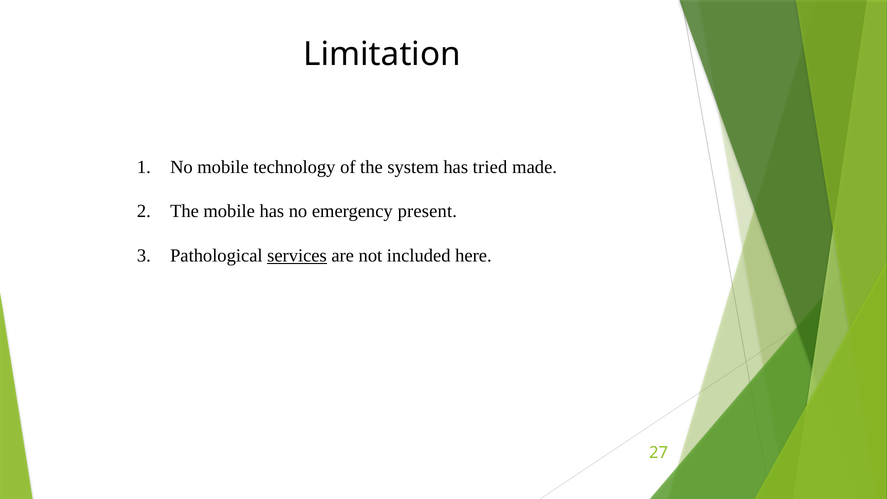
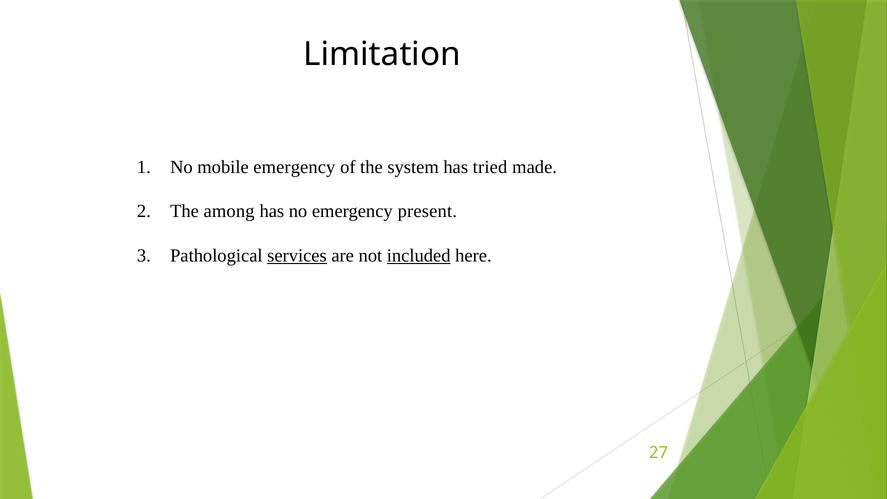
mobile technology: technology -> emergency
The mobile: mobile -> among
included underline: none -> present
